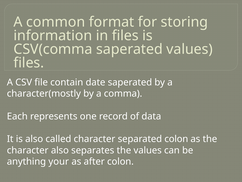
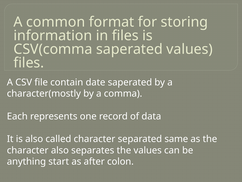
separated colon: colon -> same
your: your -> start
